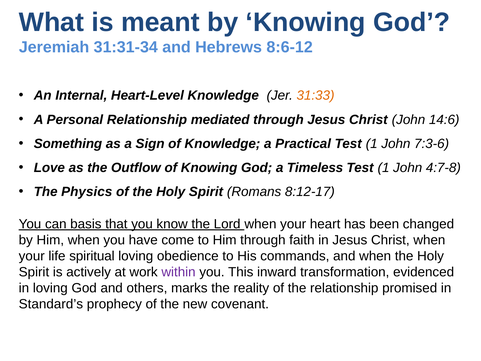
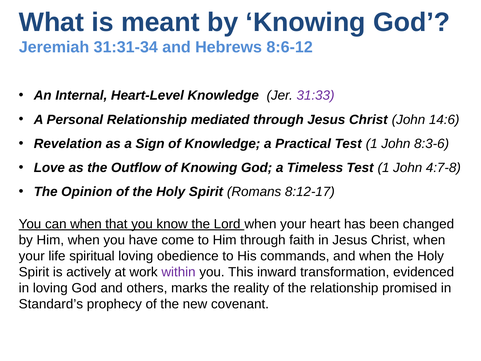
31:33 colour: orange -> purple
Something: Something -> Revelation
7:3-6: 7:3-6 -> 8:3-6
Physics: Physics -> Opinion
can basis: basis -> when
